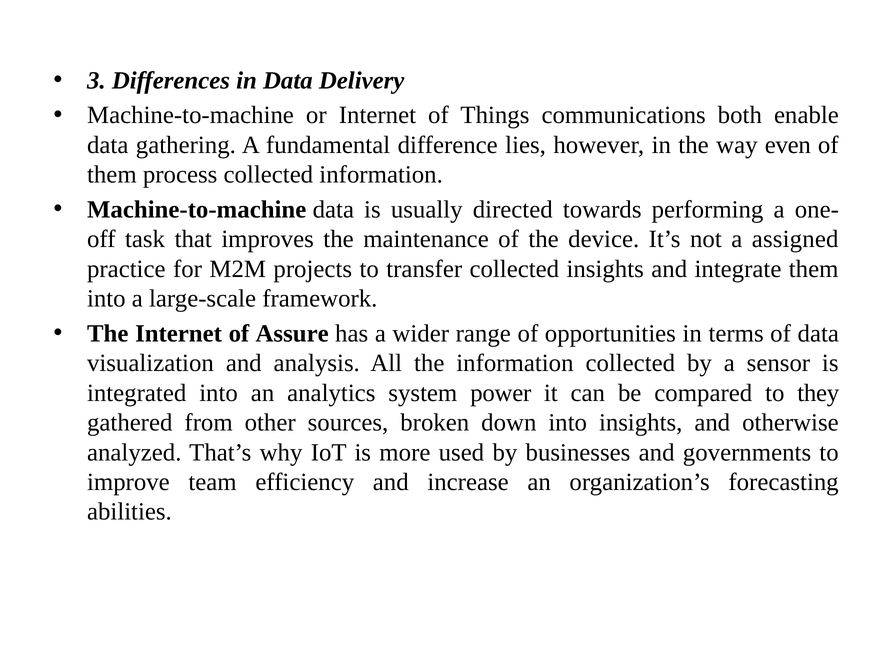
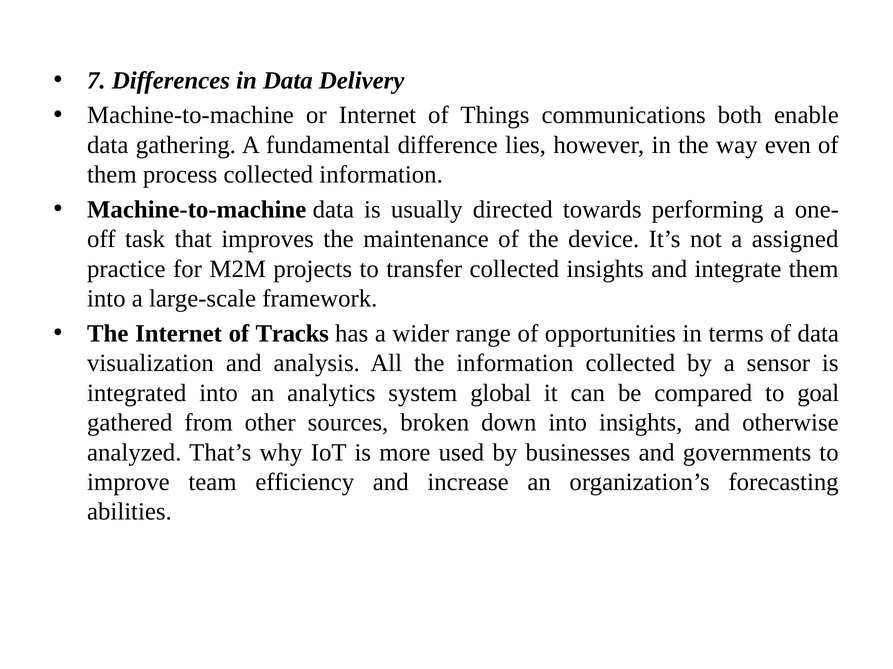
3: 3 -> 7
Assure: Assure -> Tracks
power: power -> global
they: they -> goal
